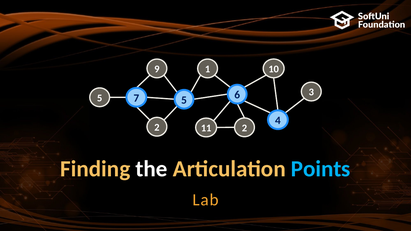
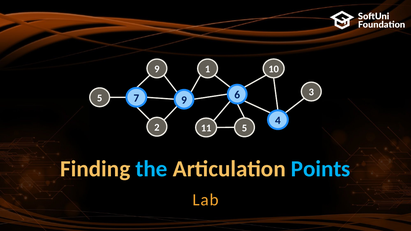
7 5: 5 -> 9
2 2: 2 -> 5
the colour: white -> light blue
